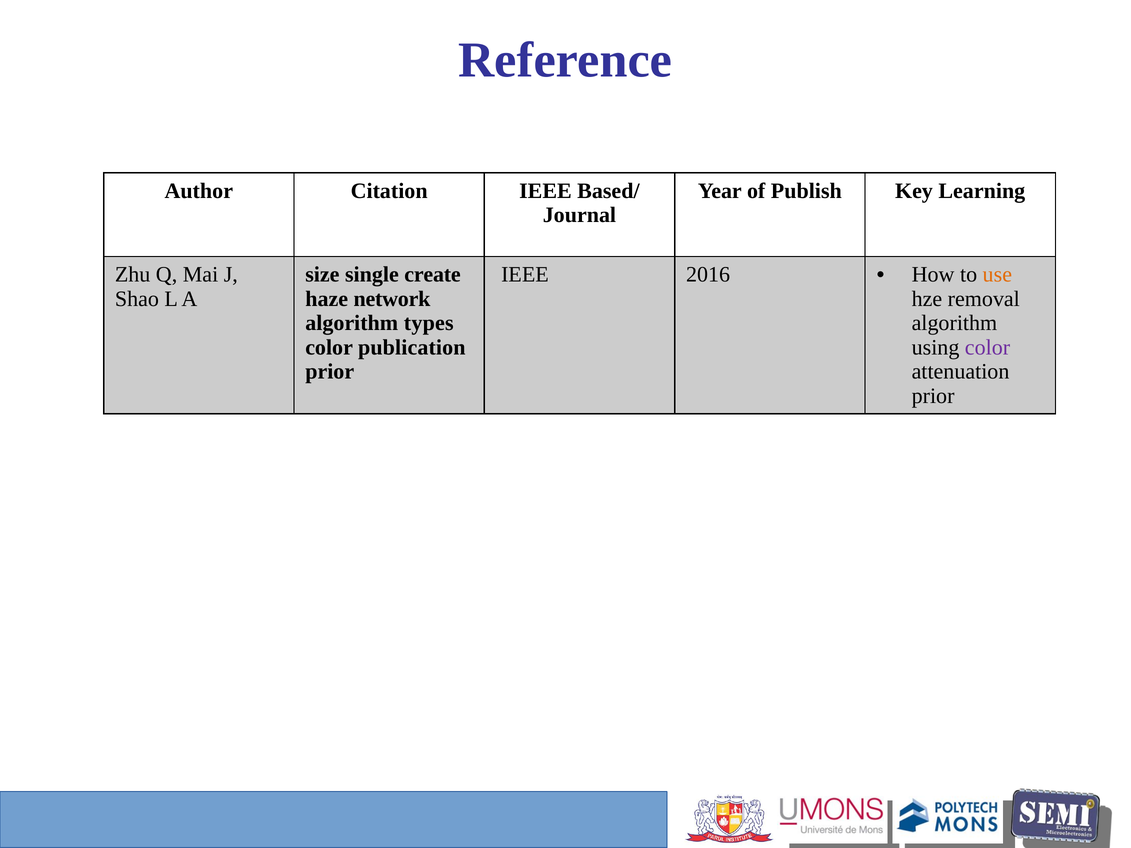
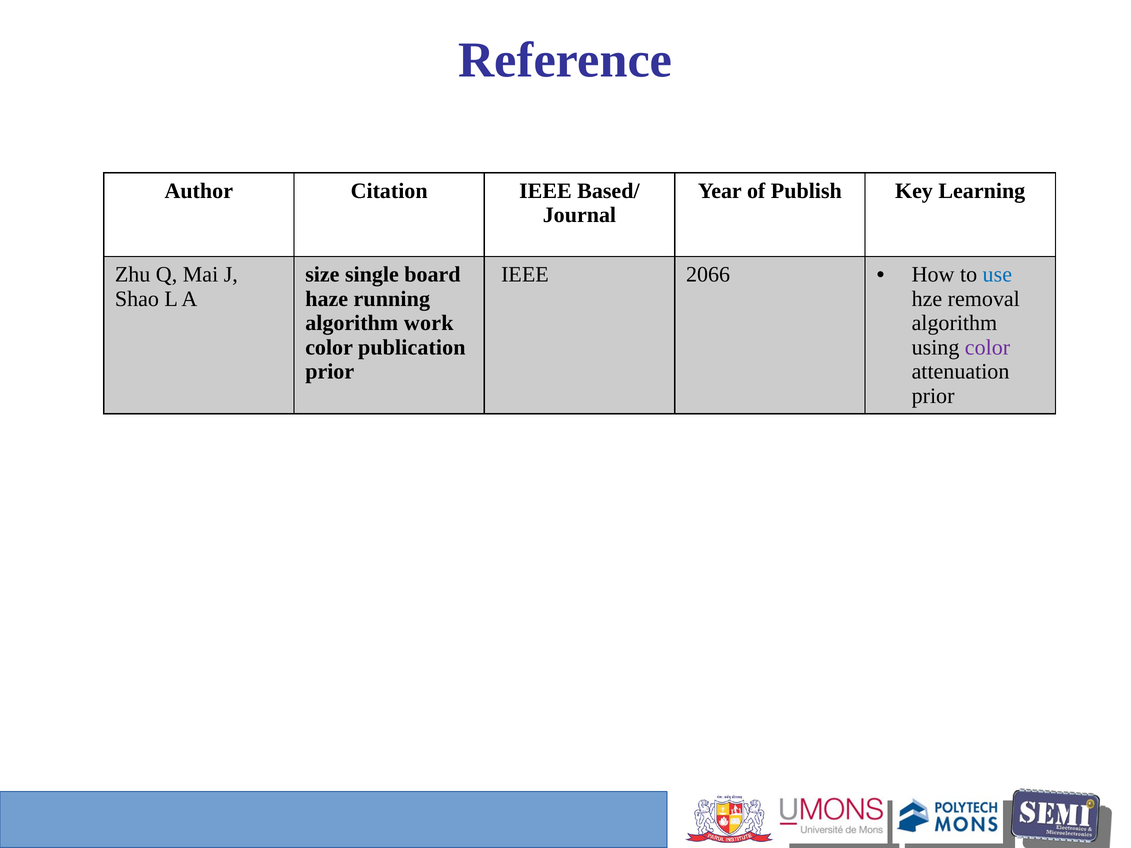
create: create -> board
2016: 2016 -> 2066
use colour: orange -> blue
network: network -> running
types: types -> work
